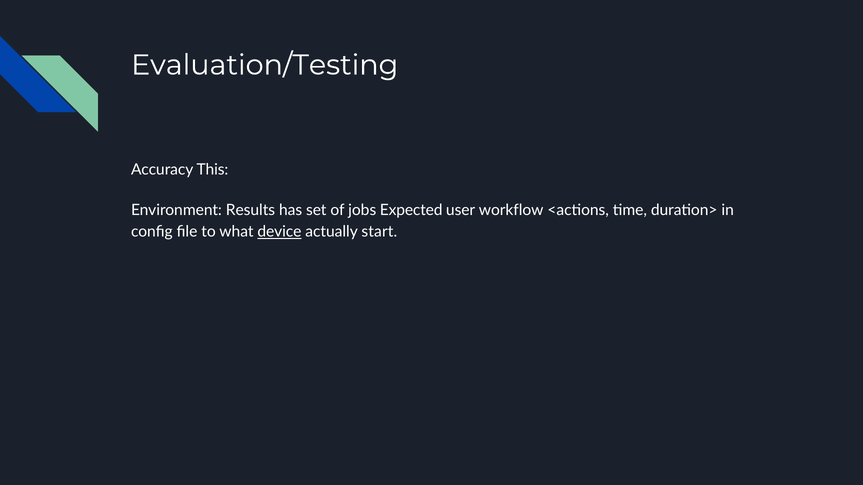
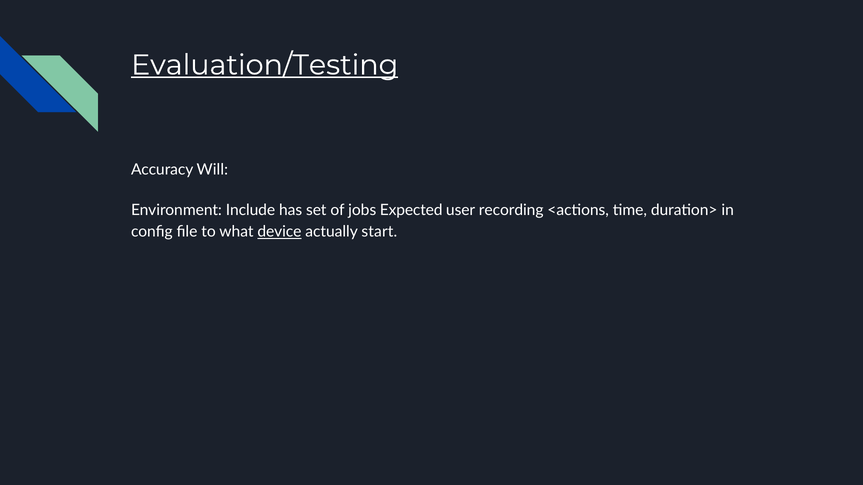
Evaluation/Testing underline: none -> present
This: This -> Will
Results: Results -> Include
workflow: workflow -> recording
